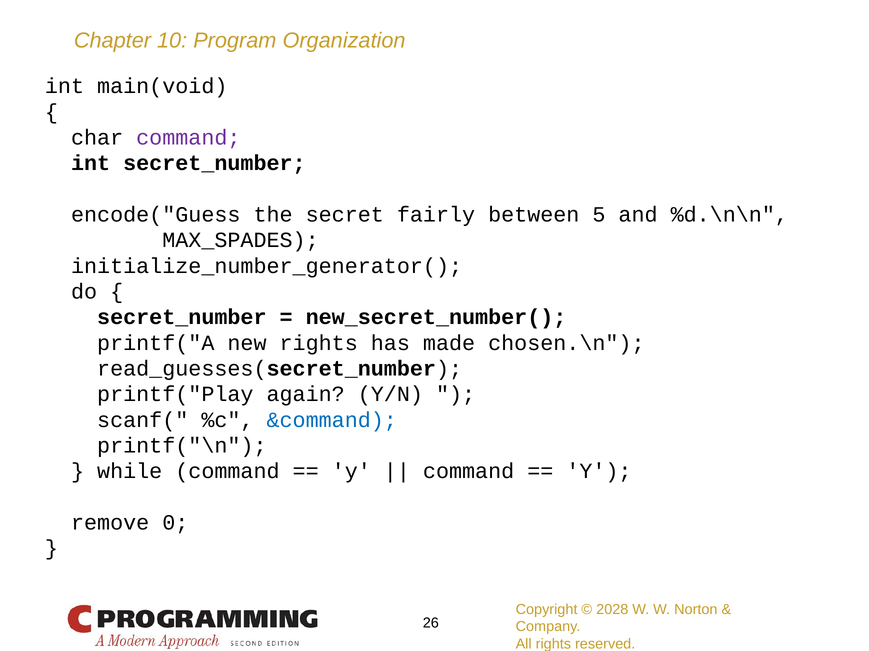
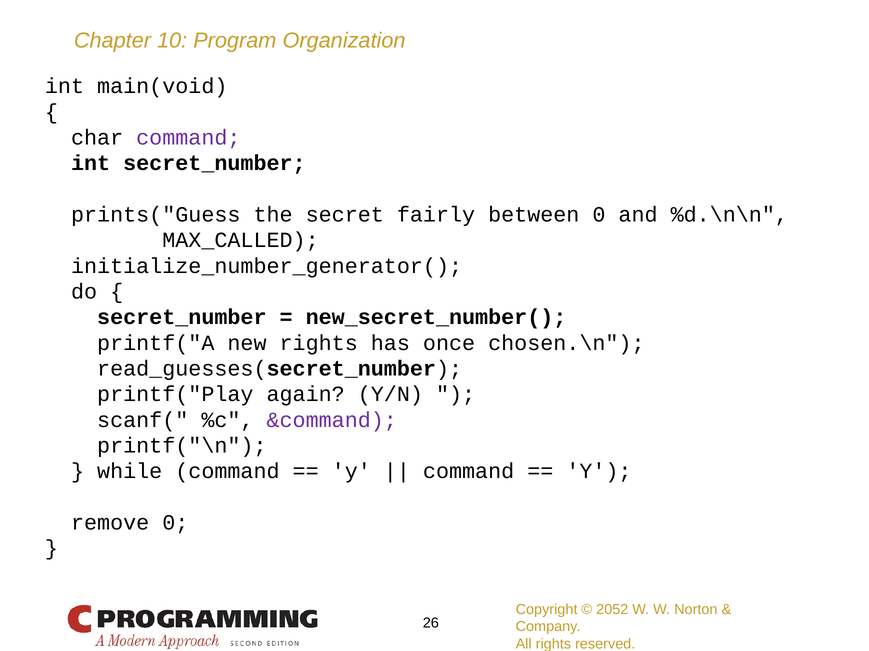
encode("Guess: encode("Guess -> prints("Guess
between 5: 5 -> 0
MAX_SPADES: MAX_SPADES -> MAX_CALLED
made: made -> once
&command colour: blue -> purple
2028: 2028 -> 2052
